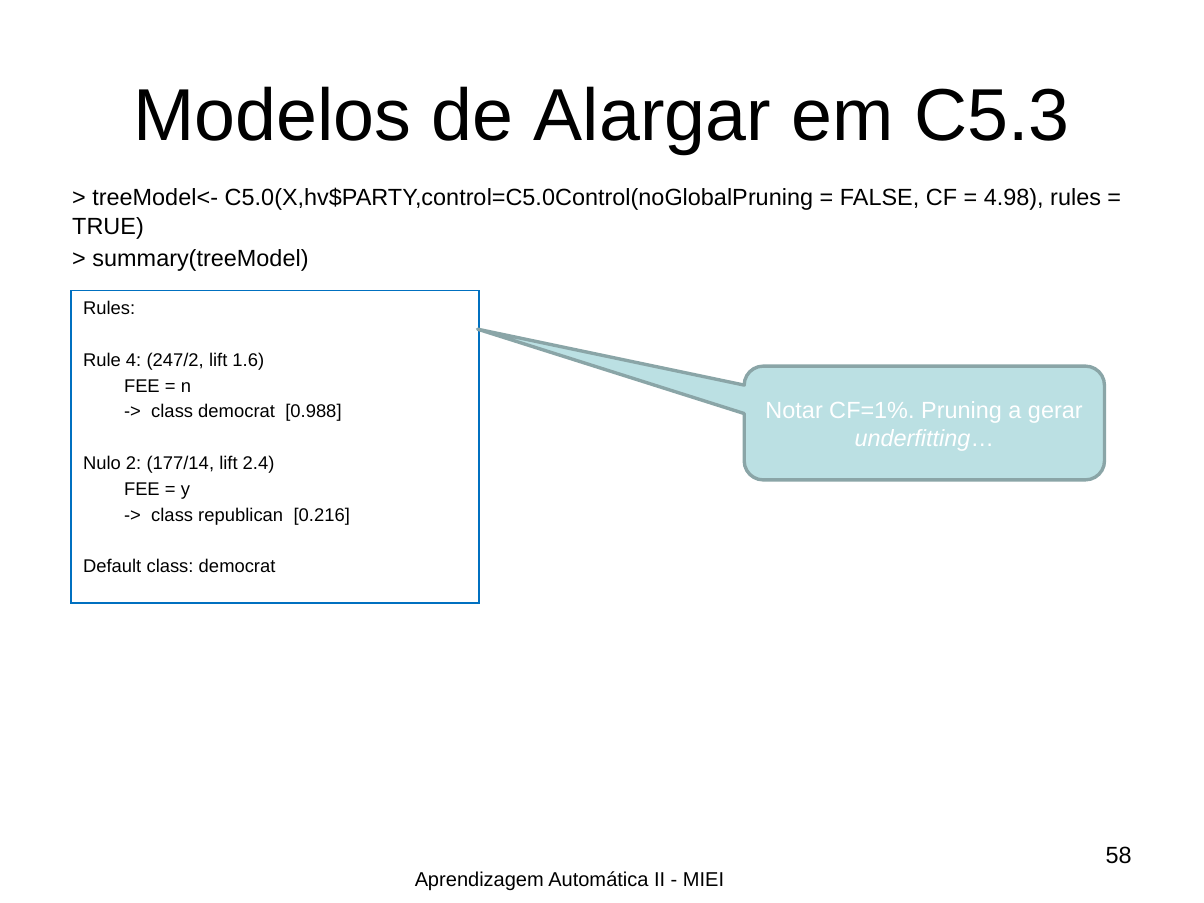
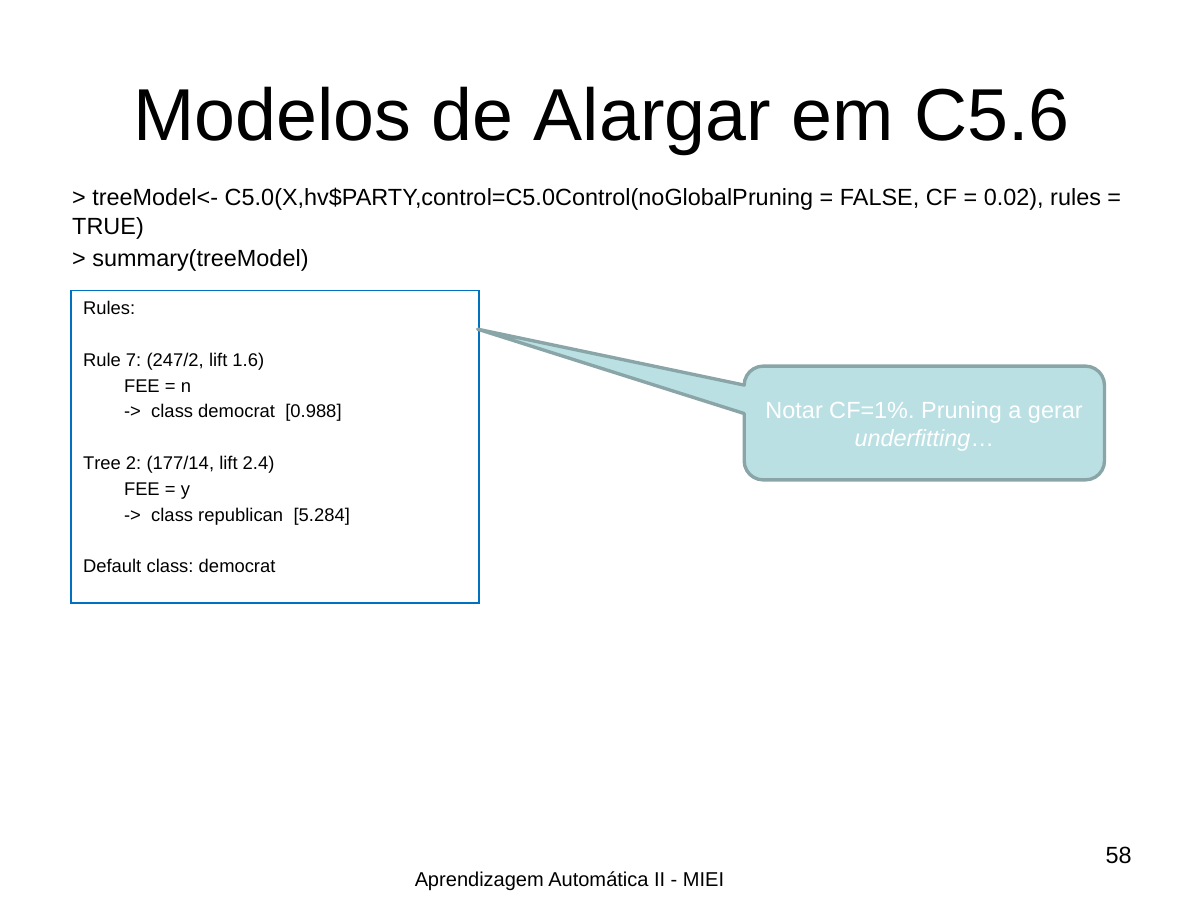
C5.3: C5.3 -> C5.6
4.98: 4.98 -> 0.02
4: 4 -> 7
Nulo: Nulo -> Tree
0.216: 0.216 -> 5.284
